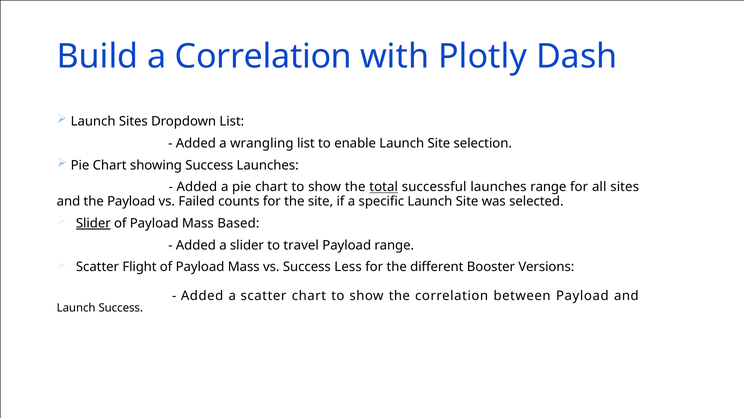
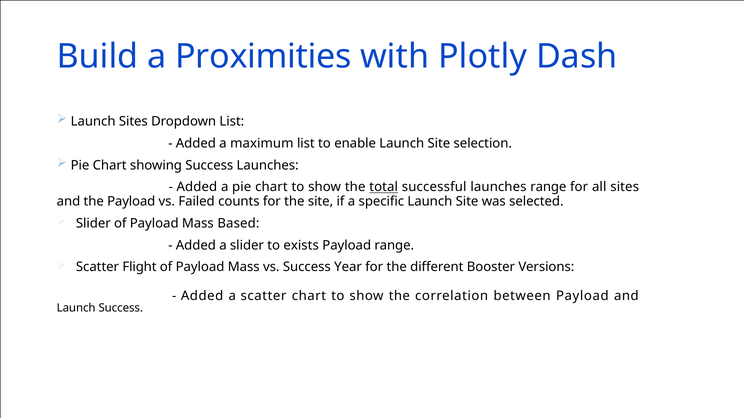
a Correlation: Correlation -> Proximities
wrangling: wrangling -> maximum
Slider at (93, 223) underline: present -> none
travel: travel -> exists
Less: Less -> Year
